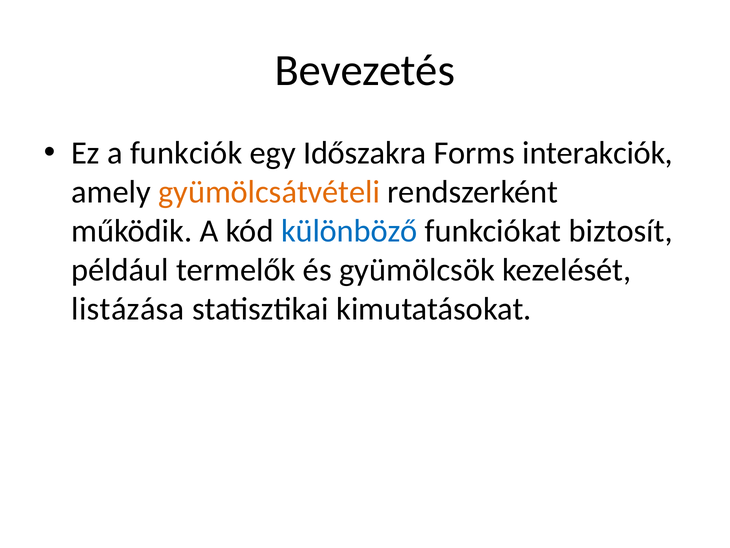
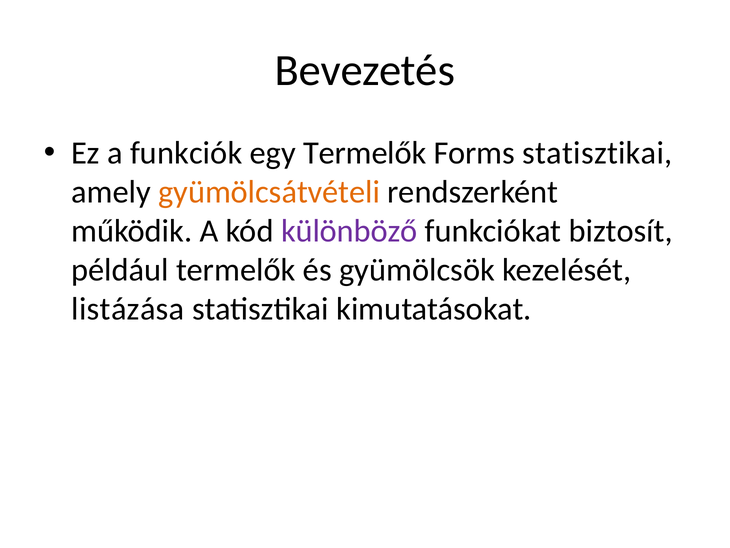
egy Időszakra: Időszakra -> Termelők
Forms interakciók: interakciók -> statisztikai
különböző colour: blue -> purple
